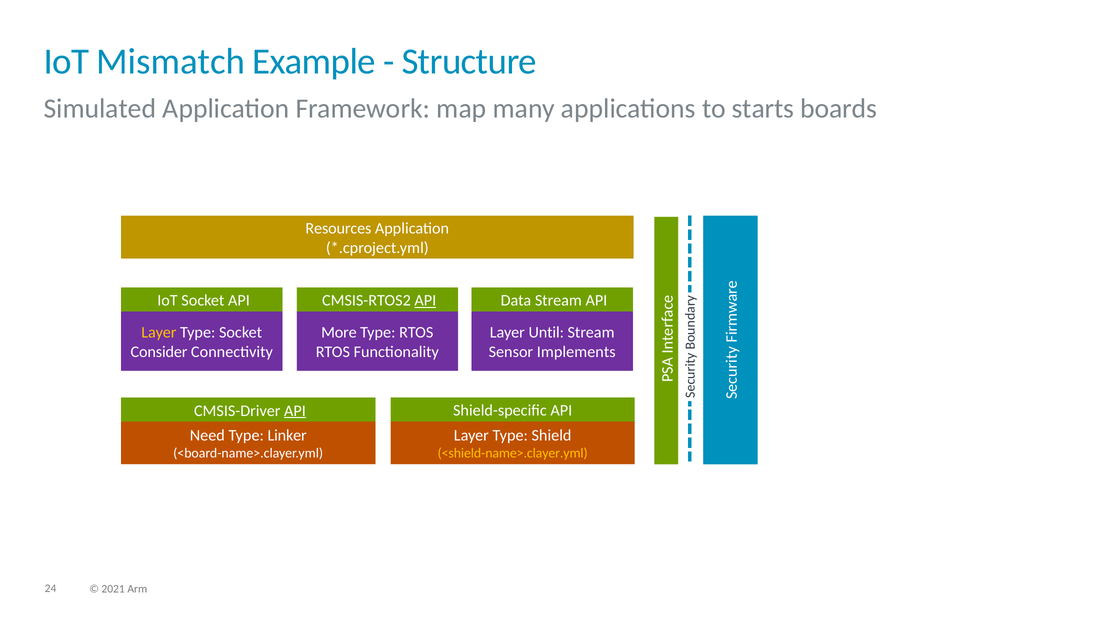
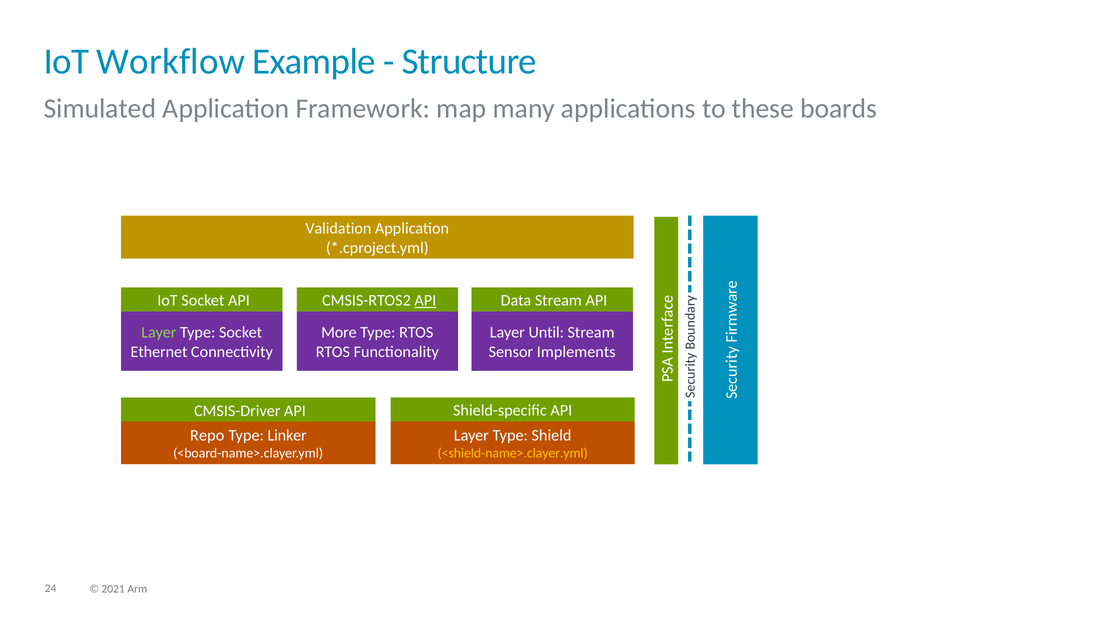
Mismatch: Mismatch -> Workflow
starts: starts -> these
Resources: Resources -> Validation
Layer at (159, 333) colour: yellow -> light green
Consider: Consider -> Ethernet
API at (295, 411) underline: present -> none
Need: Need -> Repo
